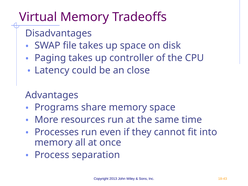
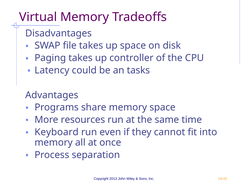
close: close -> tasks
Processes: Processes -> Keyboard
